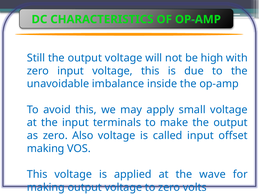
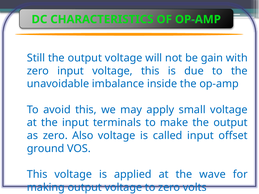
high: high -> gain
making at (46, 149): making -> ground
